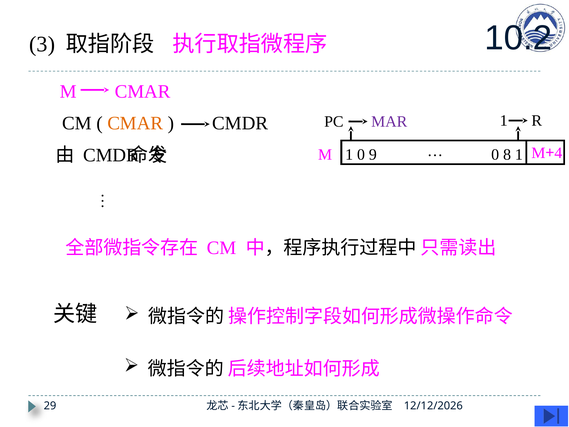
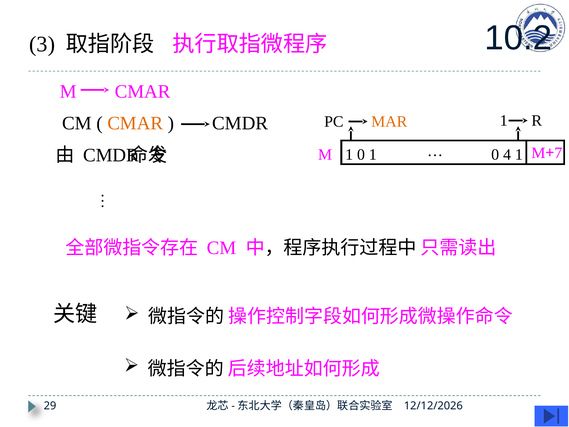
MAR colour: purple -> orange
0 9: 9 -> 1
8: 8 -> 4
4: 4 -> 7
